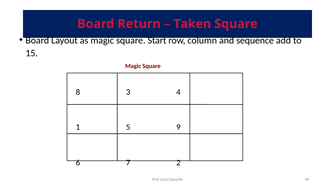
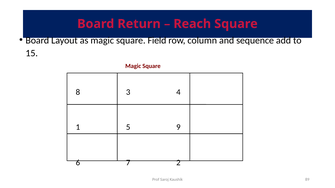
Taken: Taken -> Reach
Start: Start -> Field
